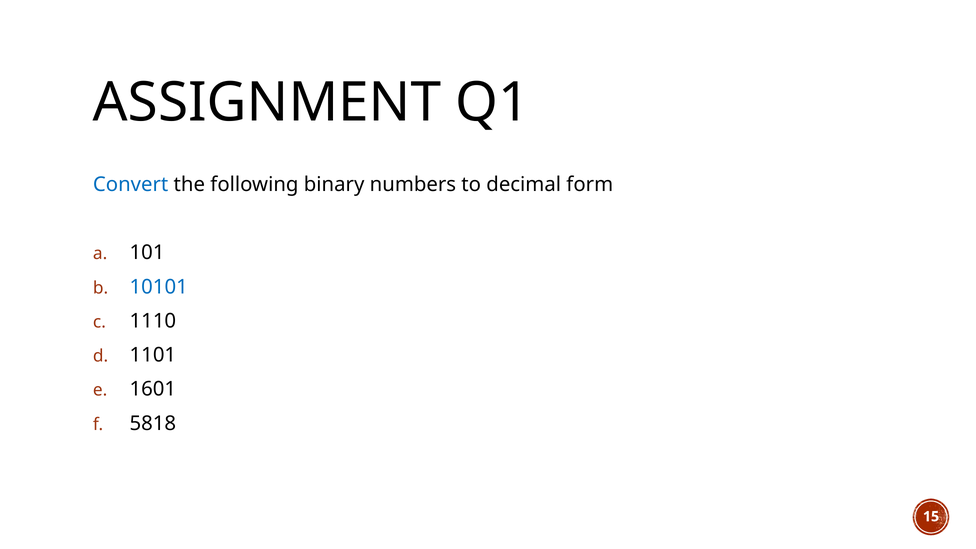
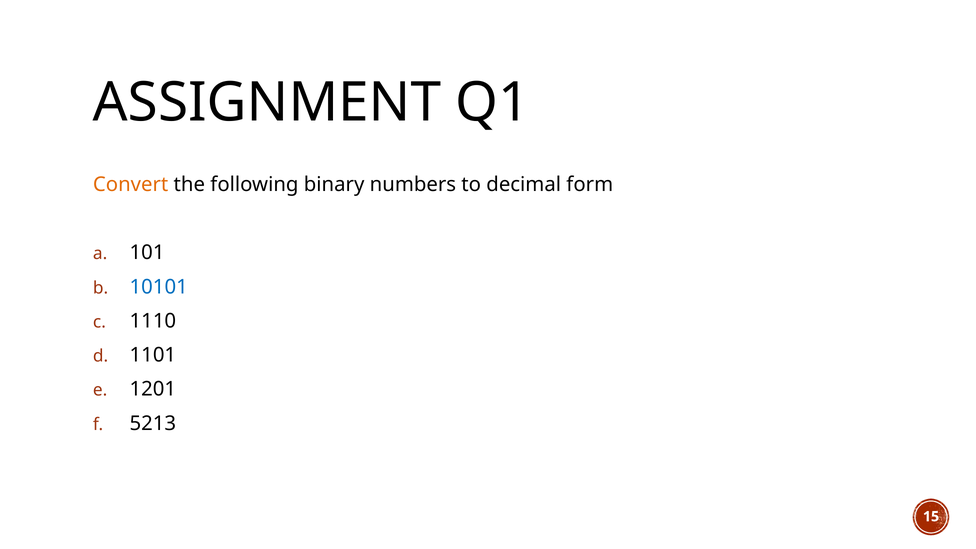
Convert colour: blue -> orange
1601: 1601 -> 1201
5818: 5818 -> 5213
